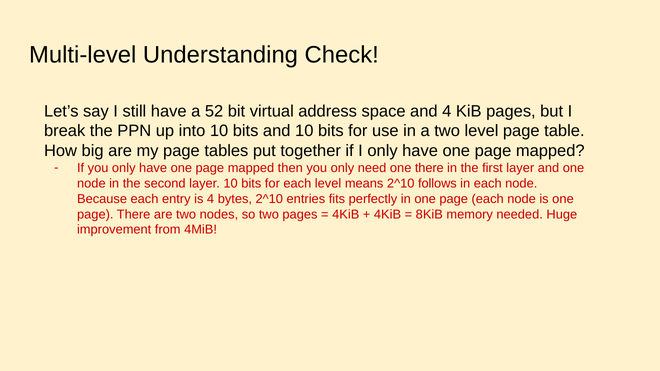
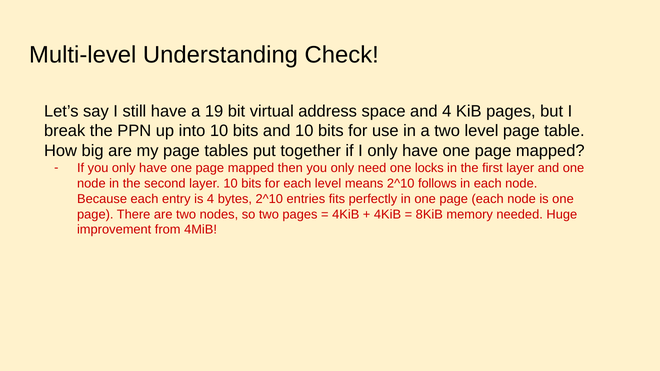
52: 52 -> 19
one there: there -> locks
